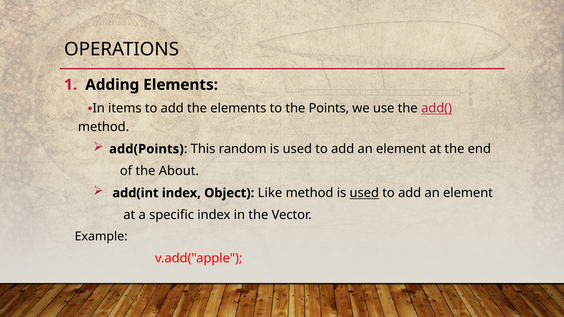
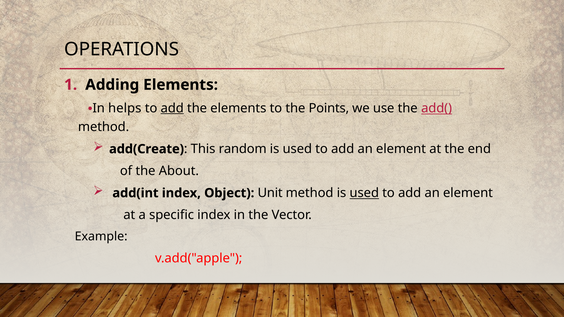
items: items -> helps
add at (172, 108) underline: none -> present
add(Points: add(Points -> add(Create
Like: Like -> Unit
